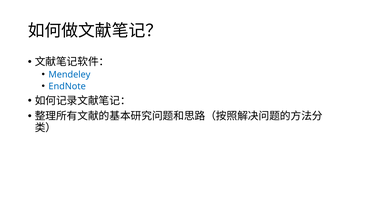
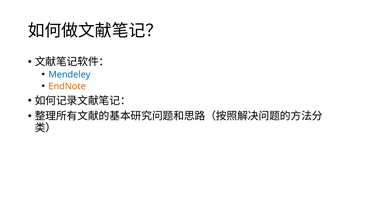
EndNote colour: blue -> orange
